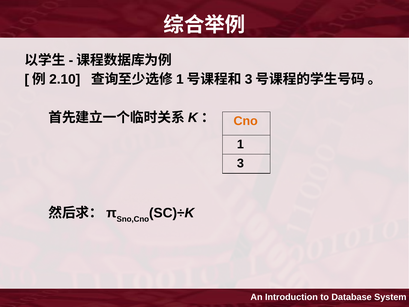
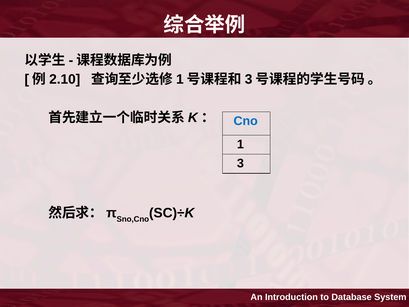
Cno colour: orange -> blue
